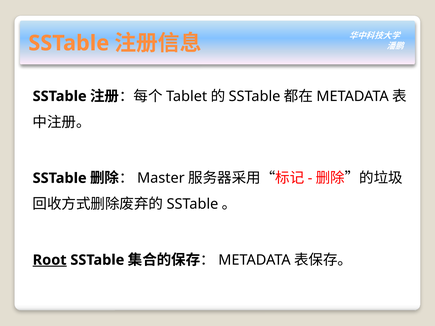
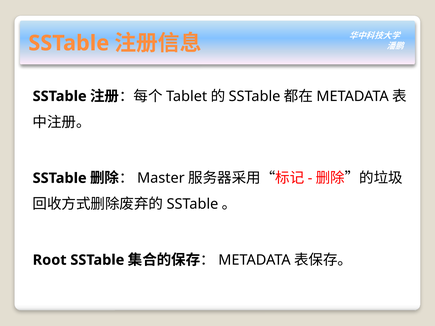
Root underline: present -> none
